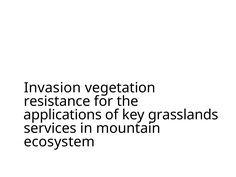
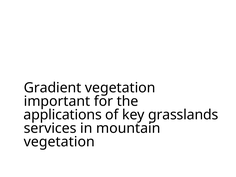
Invasion: Invasion -> Gradient
resistance: resistance -> important
ecosystem at (59, 142): ecosystem -> vegetation
